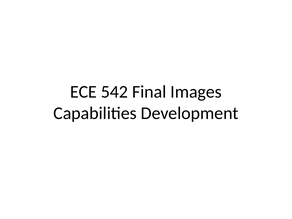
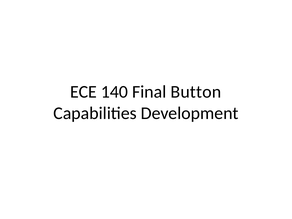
542: 542 -> 140
Images: Images -> Button
